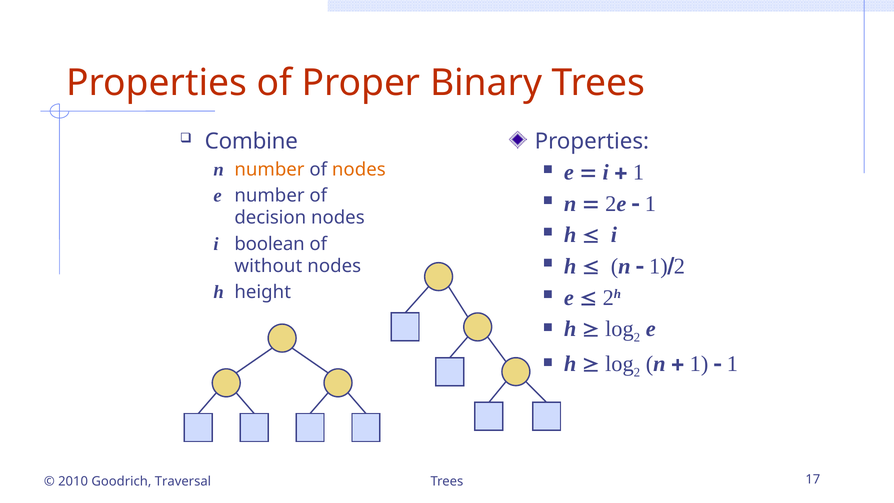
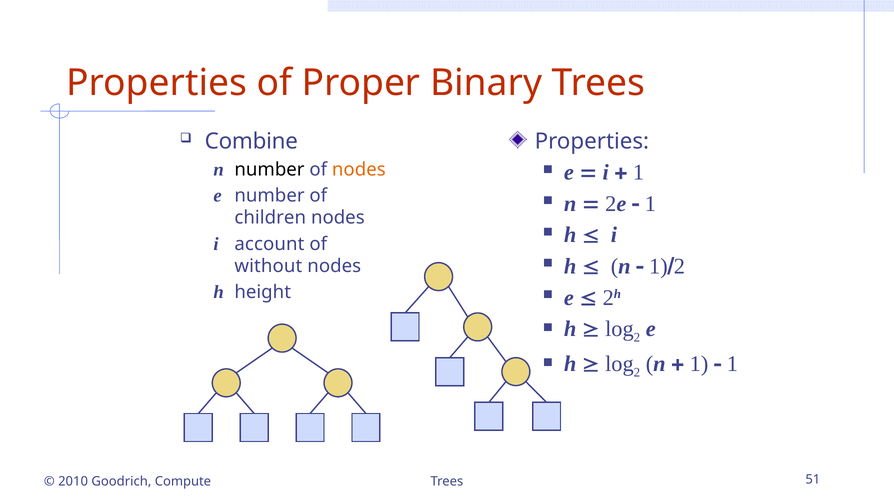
number at (269, 169) colour: orange -> black
decision: decision -> children
boolean: boolean -> account
Traversal: Traversal -> Compute
17: 17 -> 51
